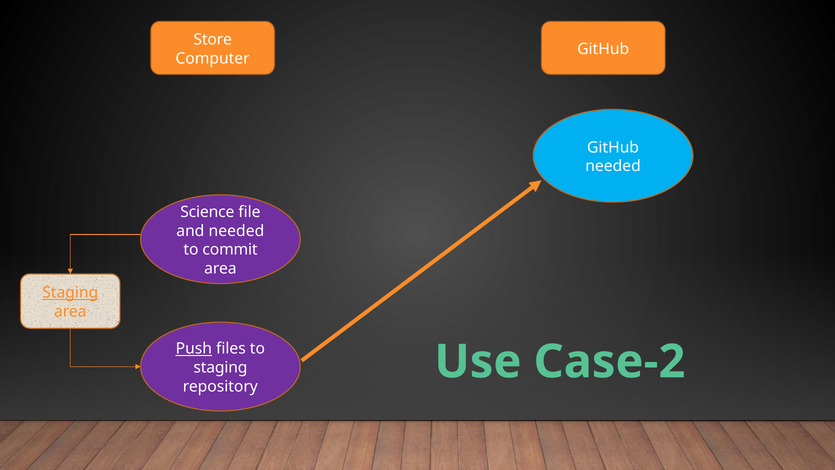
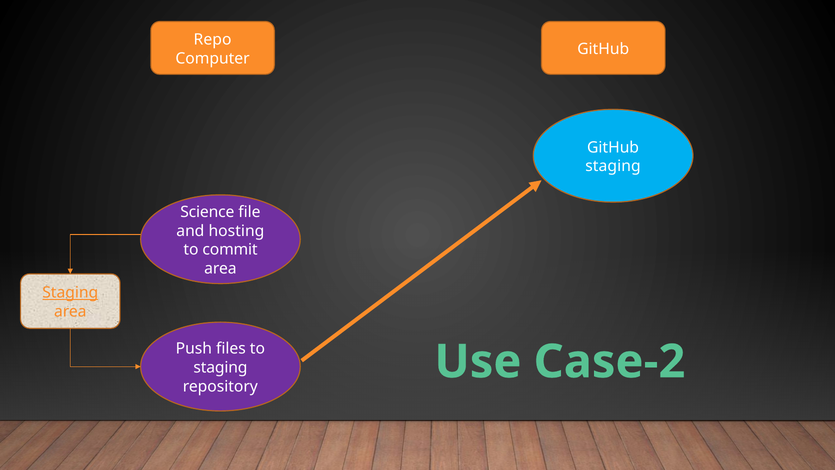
Store: Store -> Repo
needed at (613, 166): needed -> staging
and needed: needed -> hosting
Push underline: present -> none
